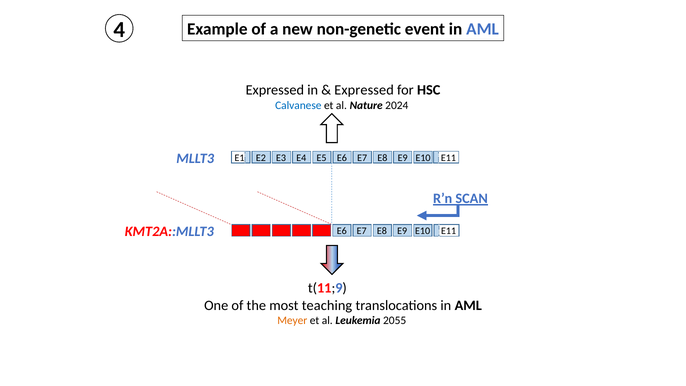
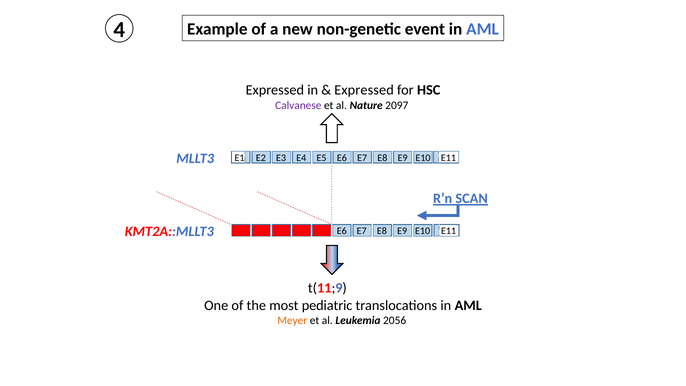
Calvanese colour: blue -> purple
2024: 2024 -> 2097
teaching: teaching -> pediatric
2055: 2055 -> 2056
